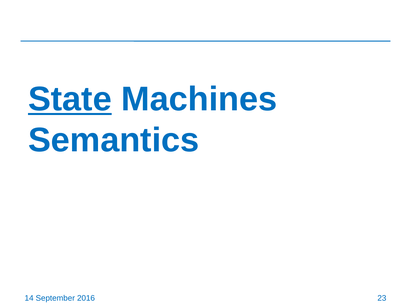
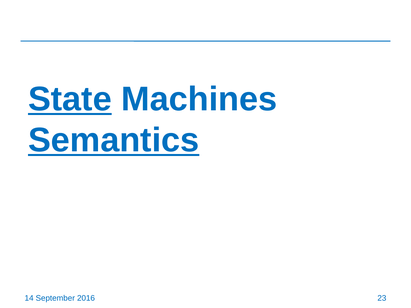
Semantics underline: none -> present
